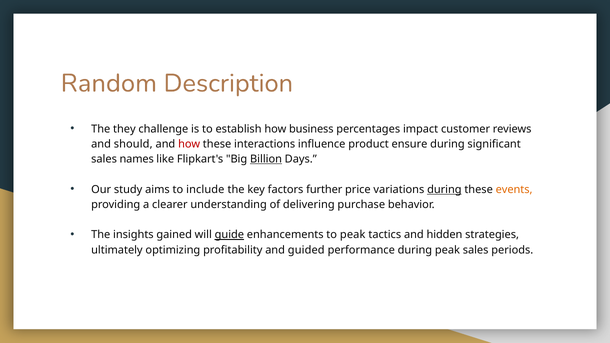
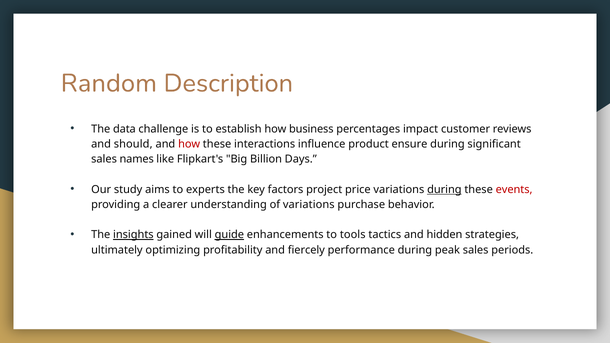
they: they -> data
Billion underline: present -> none
include: include -> experts
further: further -> project
events colour: orange -> red
of delivering: delivering -> variations
insights underline: none -> present
to peak: peak -> tools
guided: guided -> fiercely
